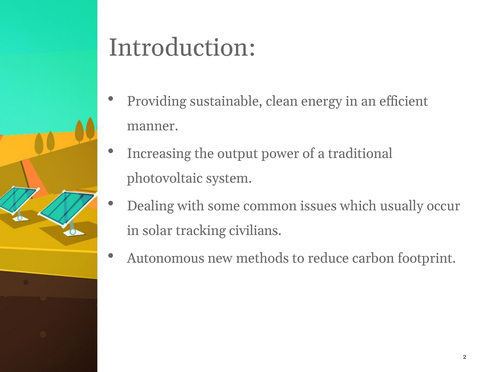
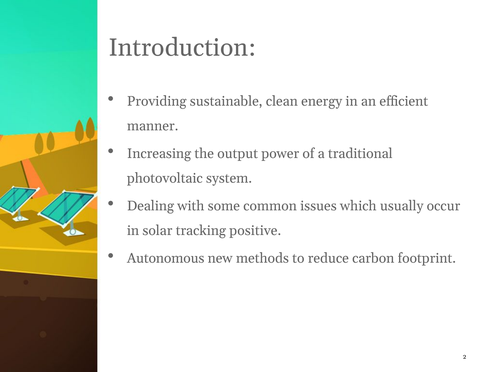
civilians: civilians -> positive
